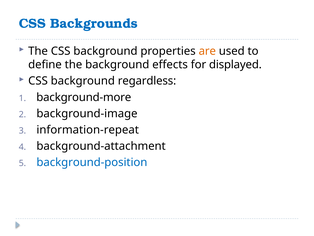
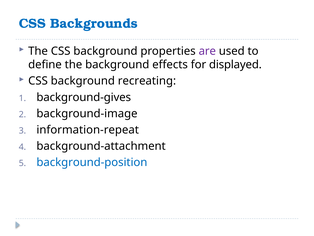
are colour: orange -> purple
regardless: regardless -> recreating
background-more: background-more -> background-gives
